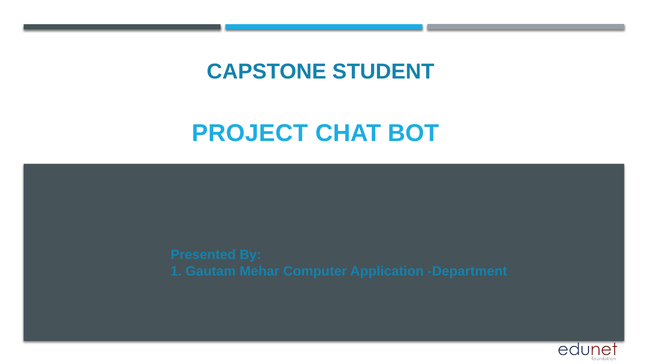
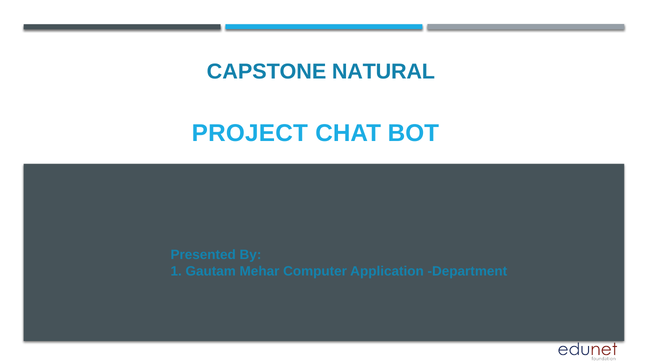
STUDENT: STUDENT -> NATURAL
